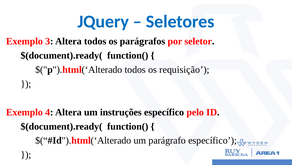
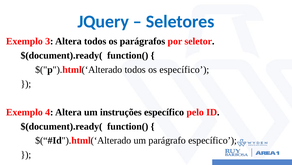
os requisição: requisição -> específico
